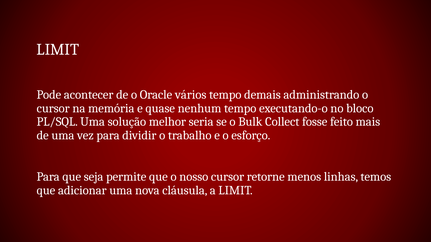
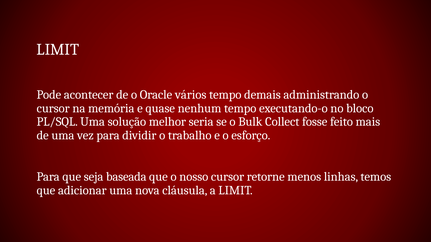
permite: permite -> baseada
